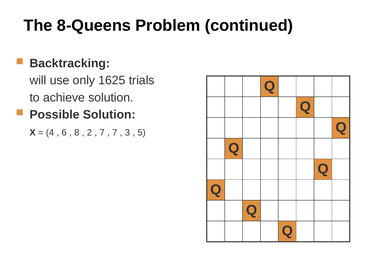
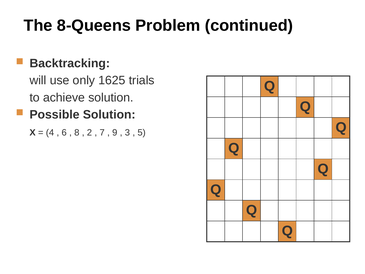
7 at (115, 132): 7 -> 9
